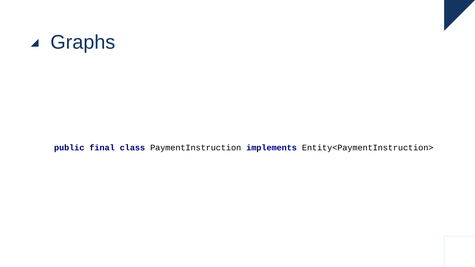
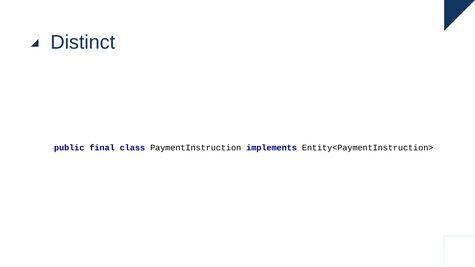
Graphs: Graphs -> Distinct
